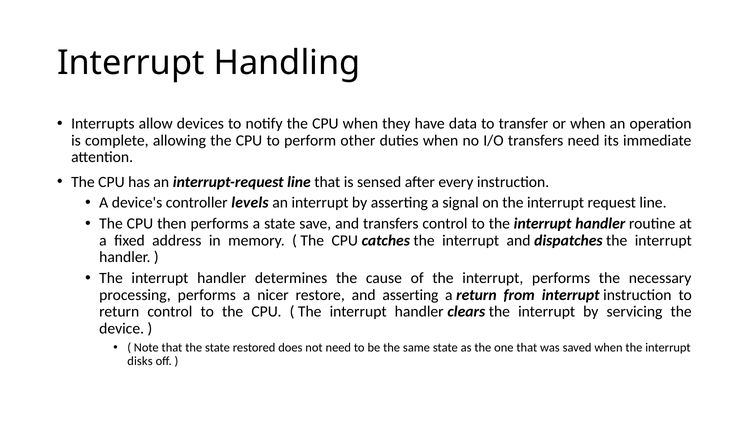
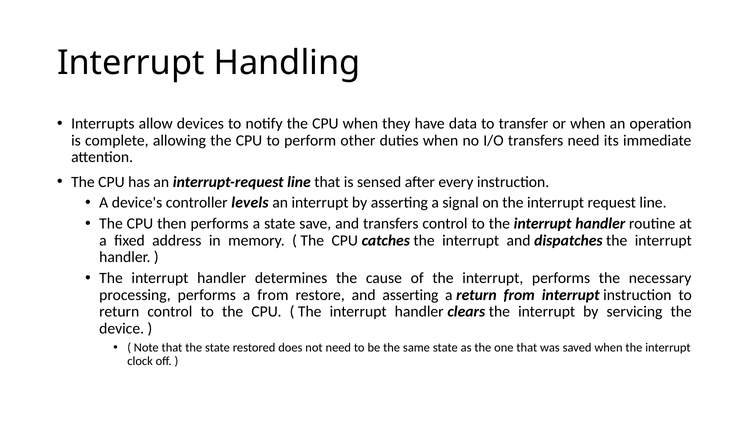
a nicer: nicer -> from
disks: disks -> clock
